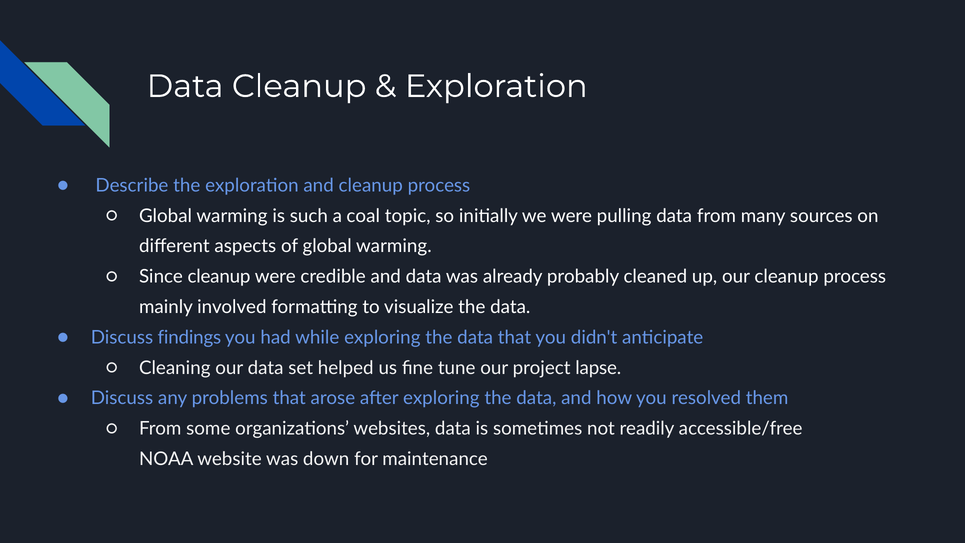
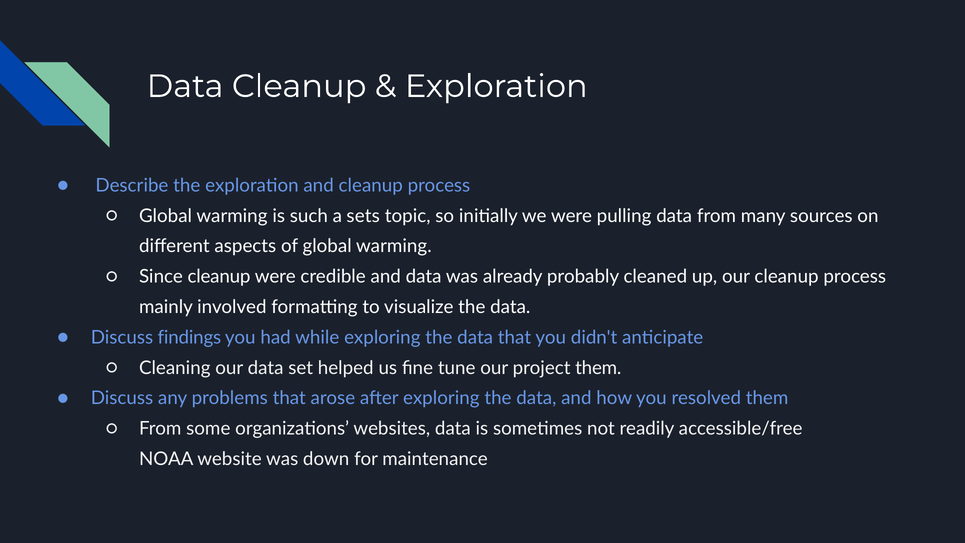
coal: coal -> sets
project lapse: lapse -> them
